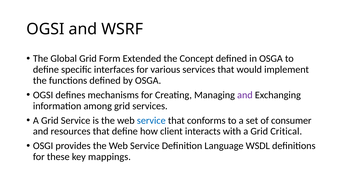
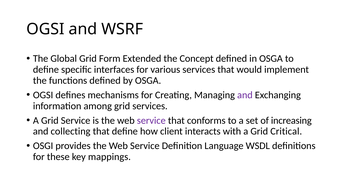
service at (151, 121) colour: blue -> purple
consumer: consumer -> increasing
resources: resources -> collecting
